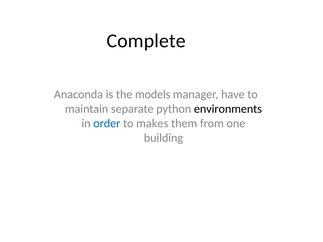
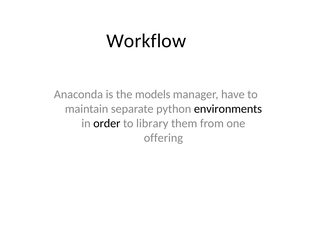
Complete: Complete -> Workflow
order colour: blue -> black
makes: makes -> library
building: building -> offering
